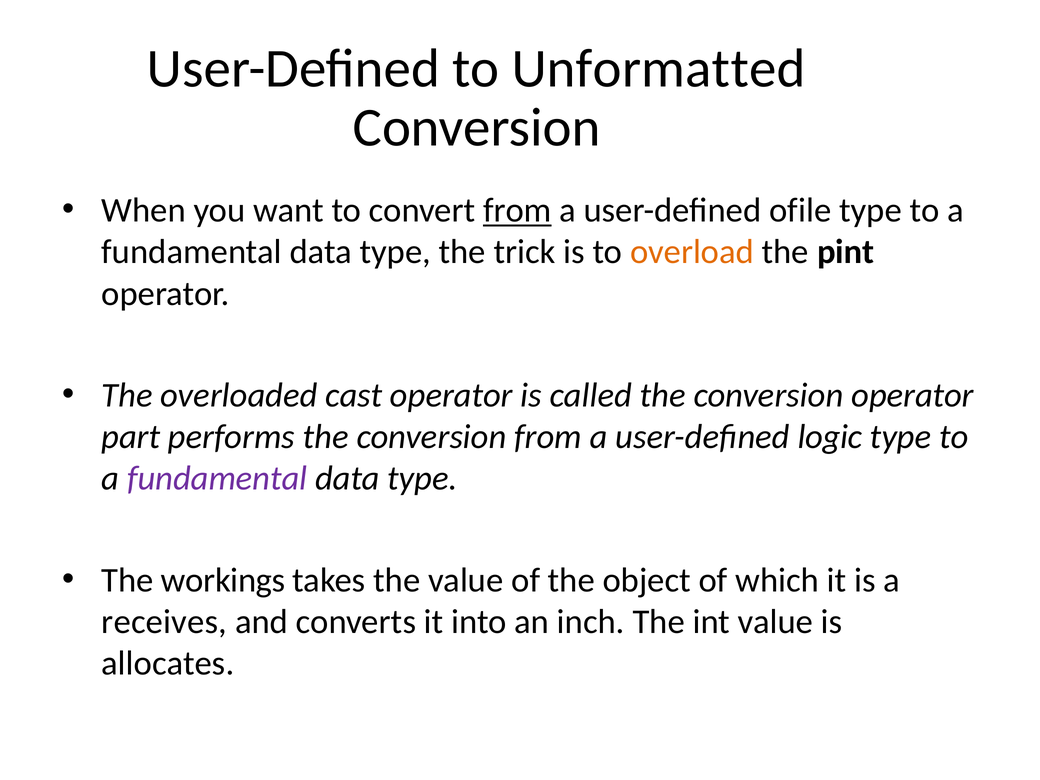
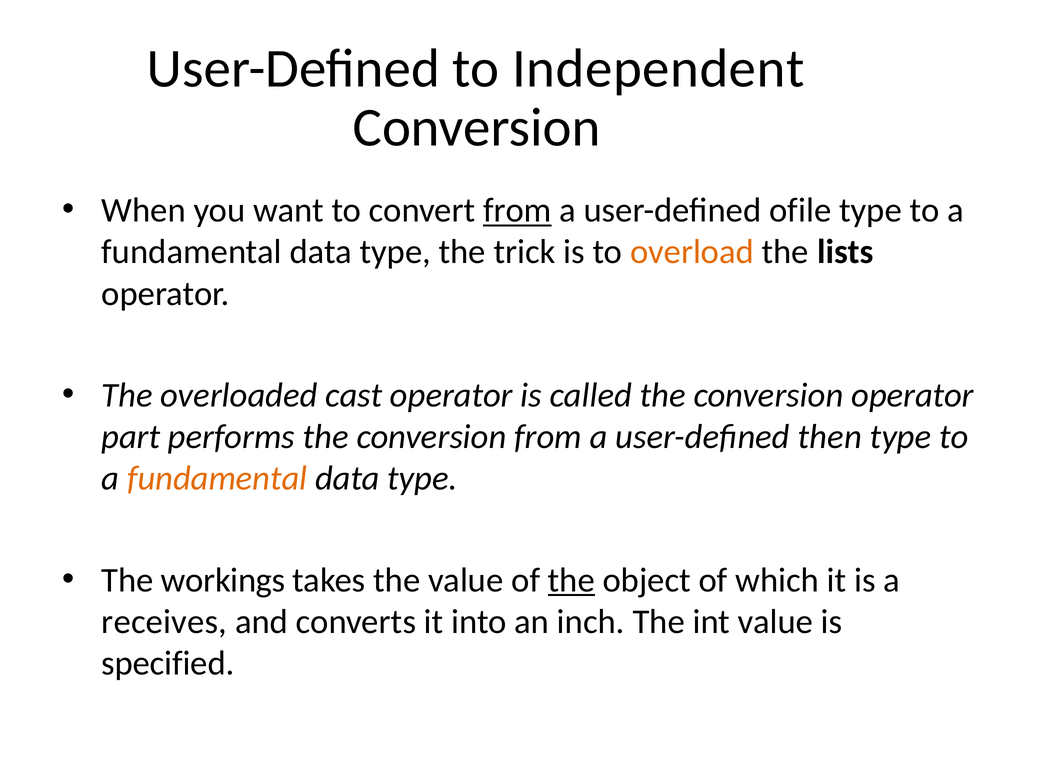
Unformatted: Unformatted -> Independent
pint: pint -> lists
logic: logic -> then
fundamental at (217, 479) colour: purple -> orange
the at (571, 580) underline: none -> present
allocates: allocates -> specified
